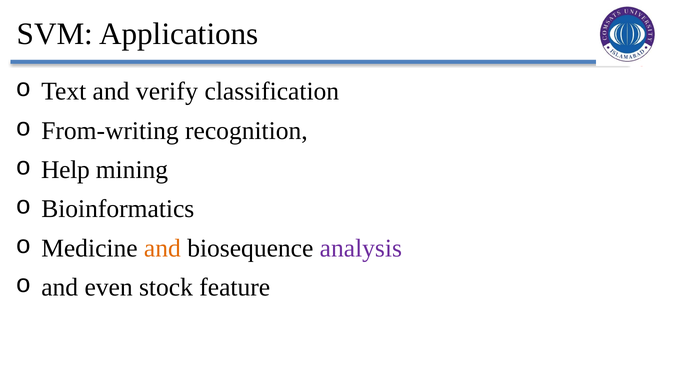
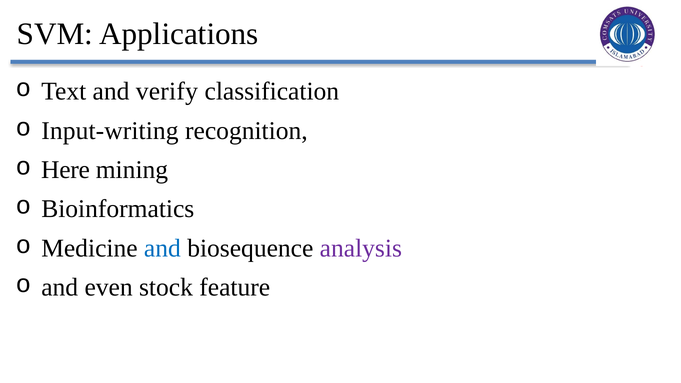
From-writing: From-writing -> Input-writing
Help: Help -> Here
and at (162, 248) colour: orange -> blue
